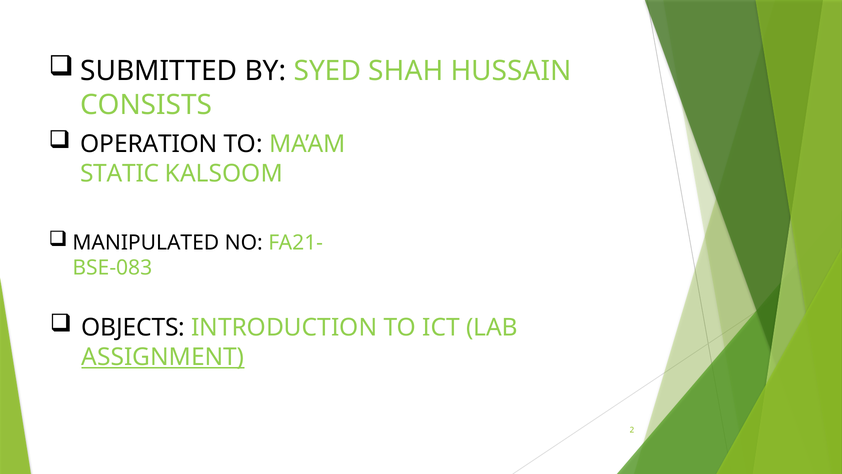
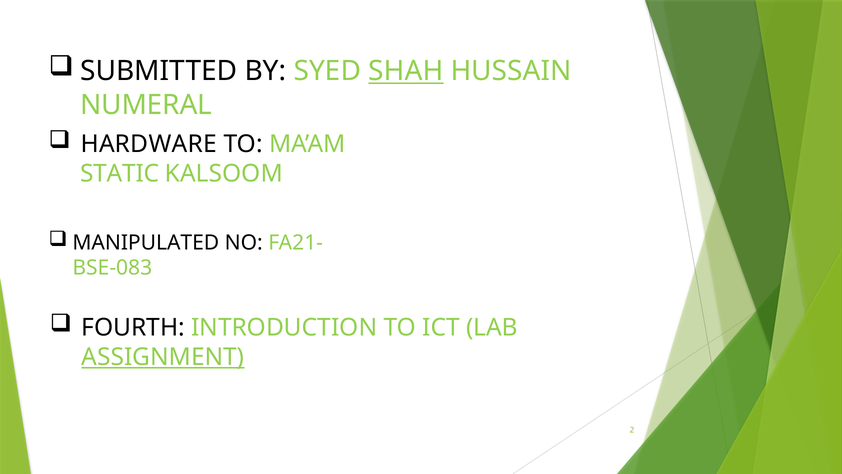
SHAH underline: none -> present
CONSISTS: CONSISTS -> NUMERAL
OPERATION: OPERATION -> HARDWARE
OBJECTS: OBJECTS -> FOURTH
